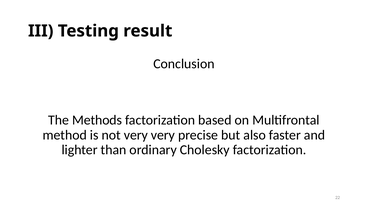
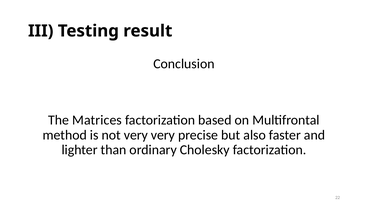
Methods: Methods -> Matrices
